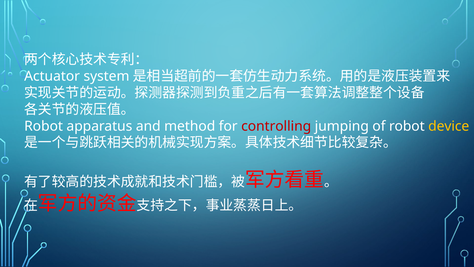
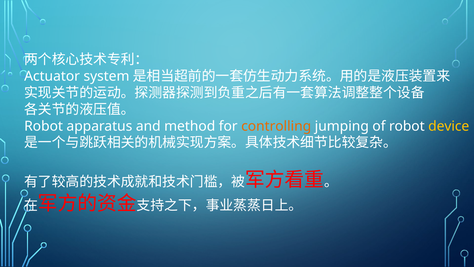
controlling colour: red -> orange
